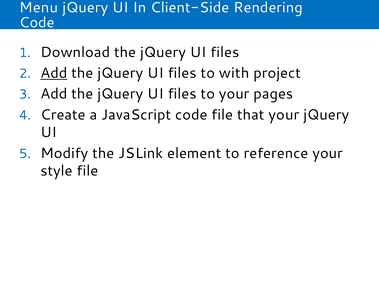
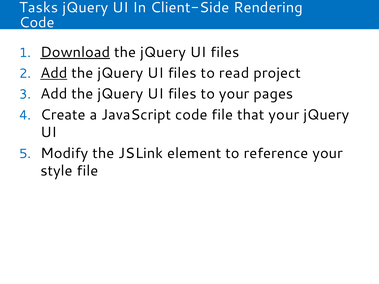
Menu: Menu -> Tasks
Download underline: none -> present
with: with -> read
